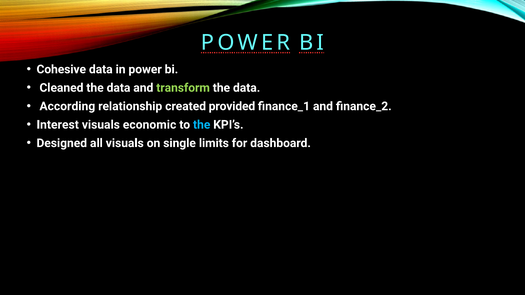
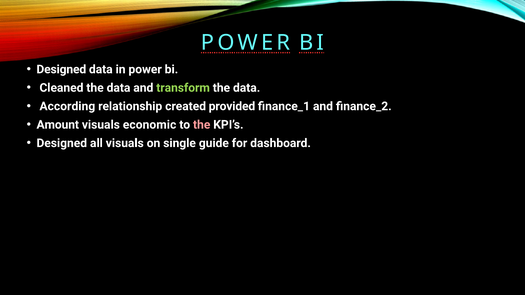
Cohesive at (61, 69): Cohesive -> Designed
Interest: Interest -> Amount
the at (202, 125) colour: light blue -> pink
limits: limits -> guide
